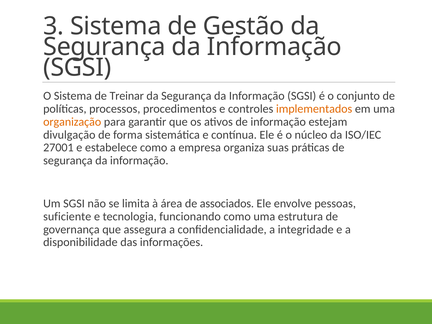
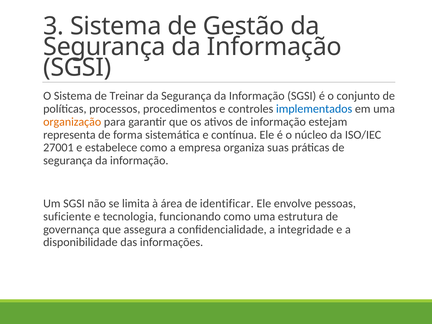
implementados colour: orange -> blue
divulgação: divulgação -> representa
associados: associados -> identificar
